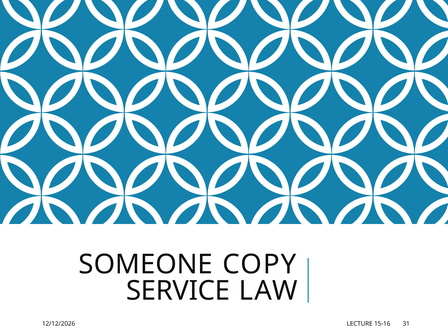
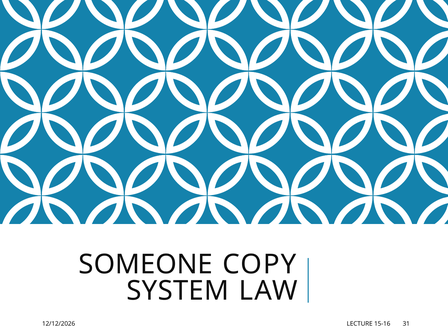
SERVICE: SERVICE -> SYSTEM
